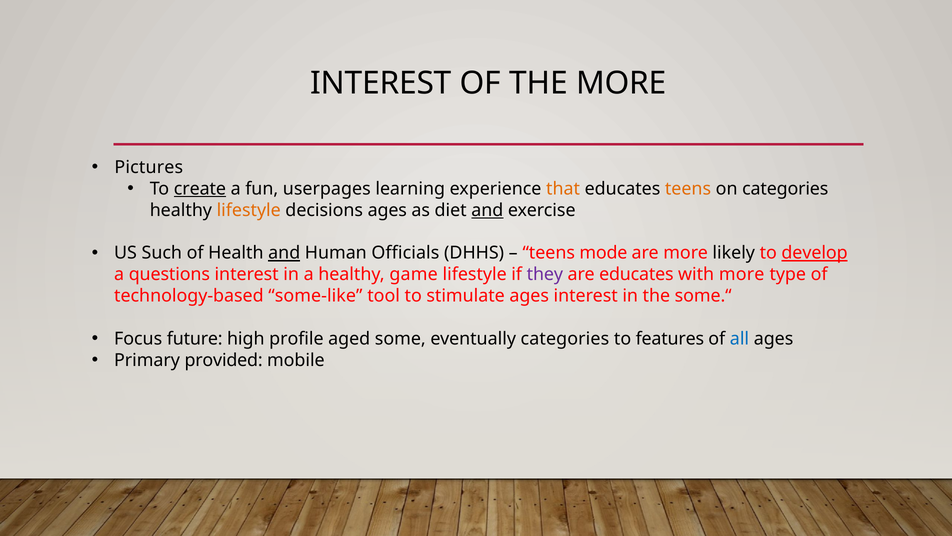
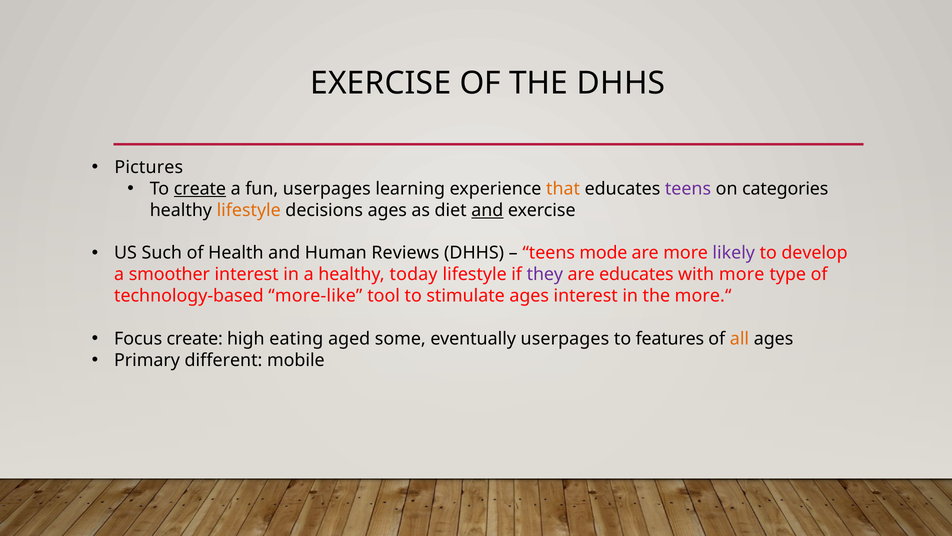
INTEREST at (381, 83): INTEREST -> EXERCISE
THE MORE: MORE -> DHHS
teens at (688, 189) colour: orange -> purple
and at (284, 253) underline: present -> none
Officials: Officials -> Reviews
likely colour: black -> purple
develop underline: present -> none
questions: questions -> smoother
game: game -> today
some-like: some-like -> more-like
some.“: some.“ -> more.“
Focus future: future -> create
profile: profile -> eating
eventually categories: categories -> userpages
all colour: blue -> orange
provided: provided -> different
